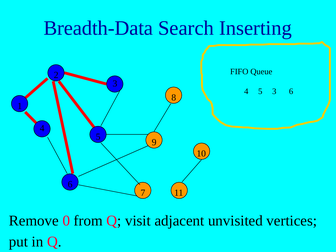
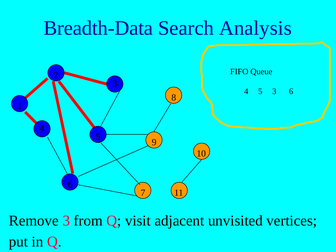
Inserting: Inserting -> Analysis
Remove 0: 0 -> 3
